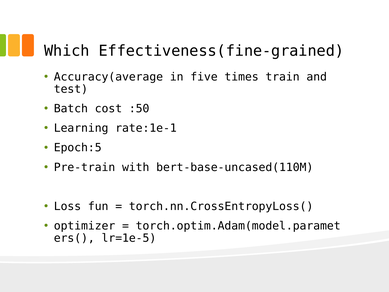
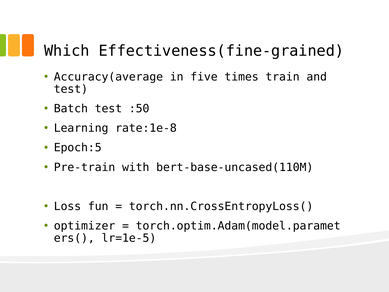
Batch cost: cost -> test
rate:1e-1: rate:1e-1 -> rate:1e-8
